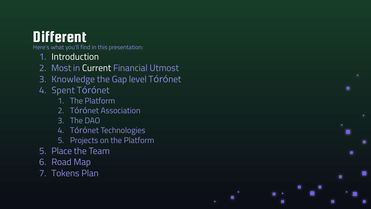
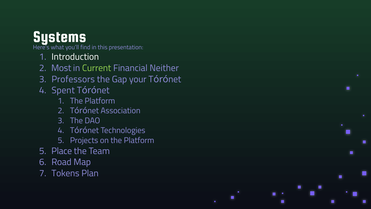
Different: Different -> Systems
Current colour: white -> light green
Utmost: Utmost -> Neither
Knowledge: Knowledge -> Professors
level: level -> your
